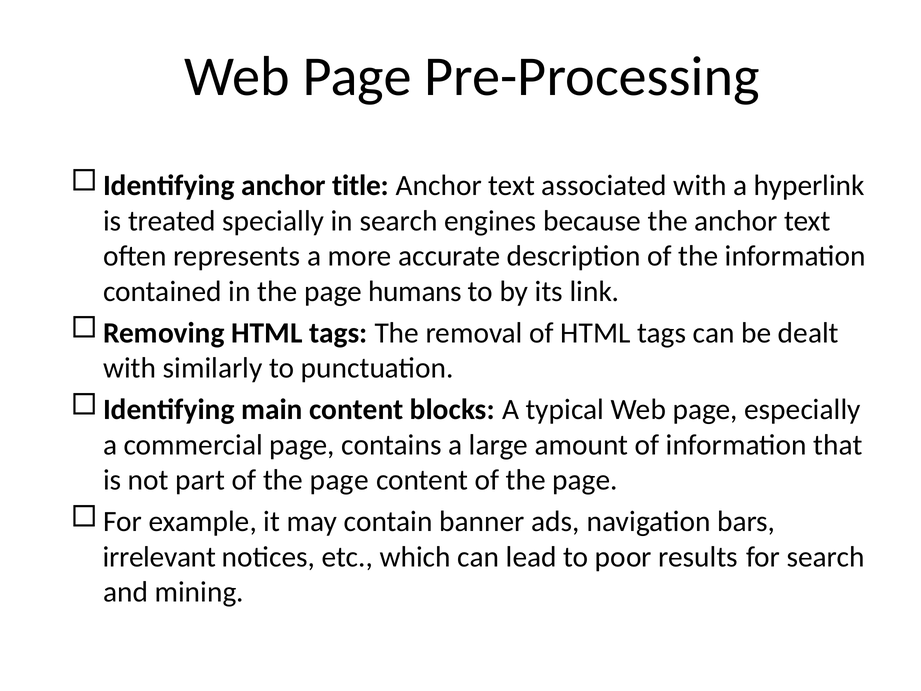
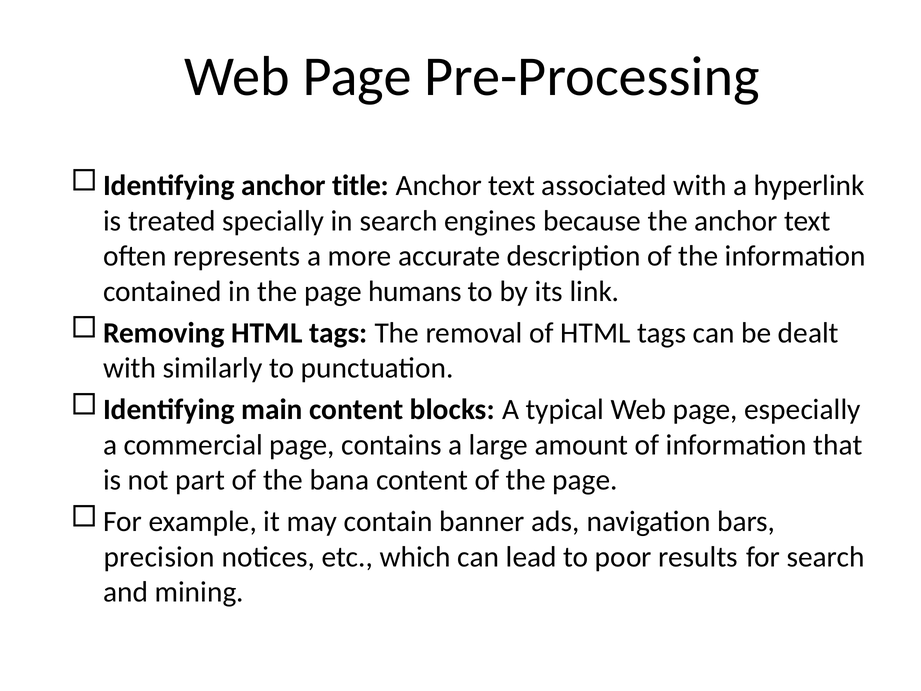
part of the page: page -> bana
irrelevant: irrelevant -> precision
